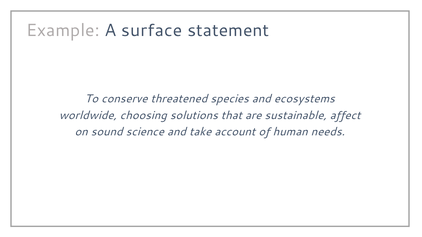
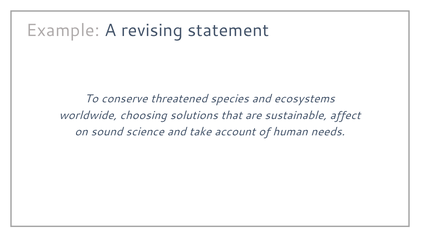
surface: surface -> revising
